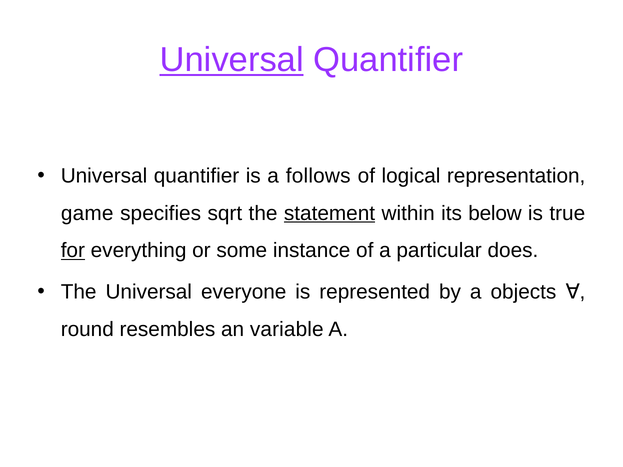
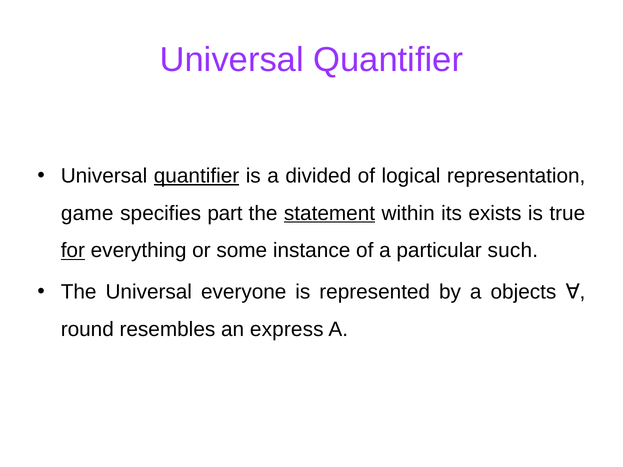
Universal at (232, 60) underline: present -> none
quantifier at (197, 176) underline: none -> present
follows: follows -> divided
sqrt: sqrt -> part
below: below -> exists
does: does -> such
variable: variable -> express
